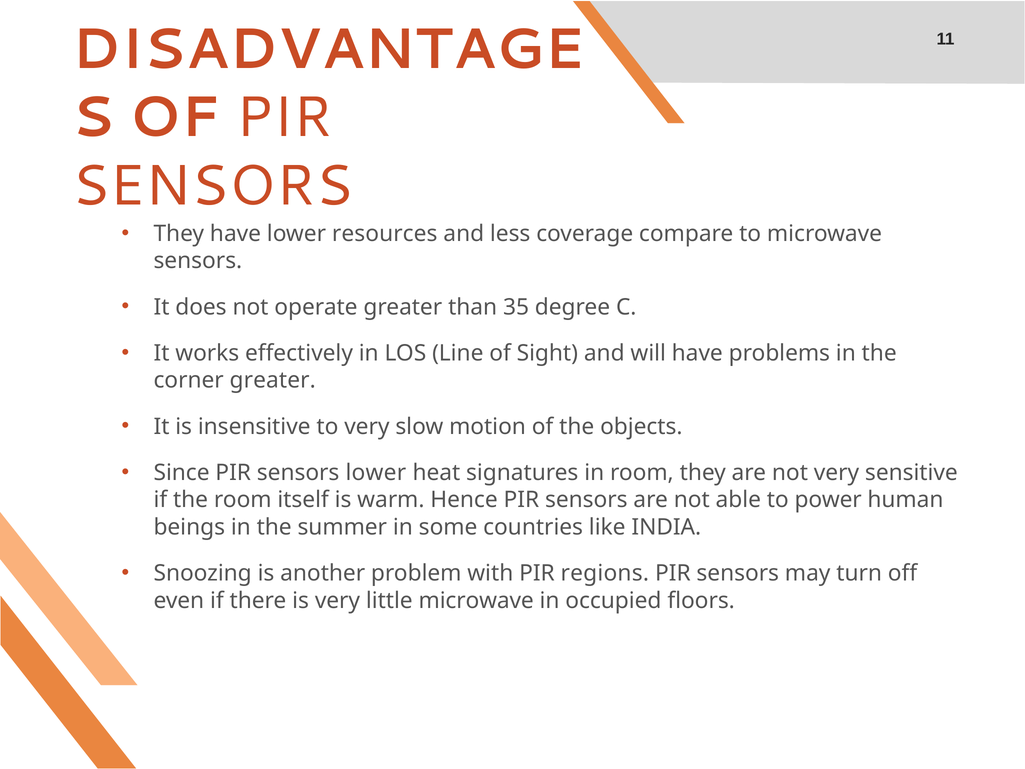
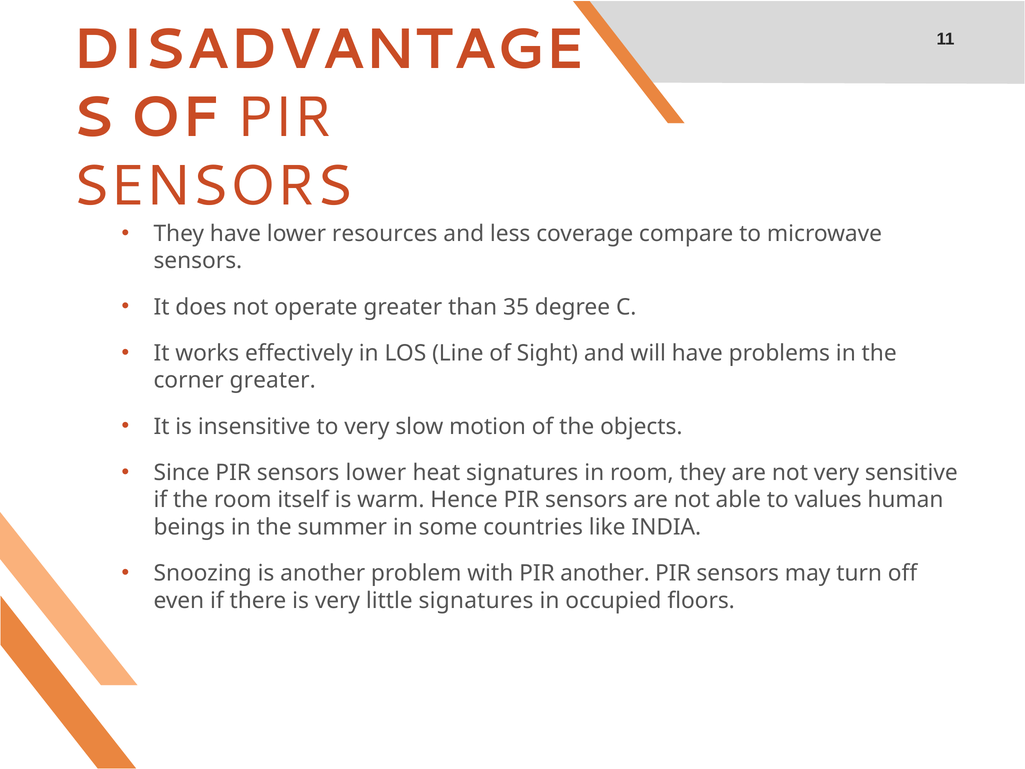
power: power -> values
PIR regions: regions -> another
little microwave: microwave -> signatures
